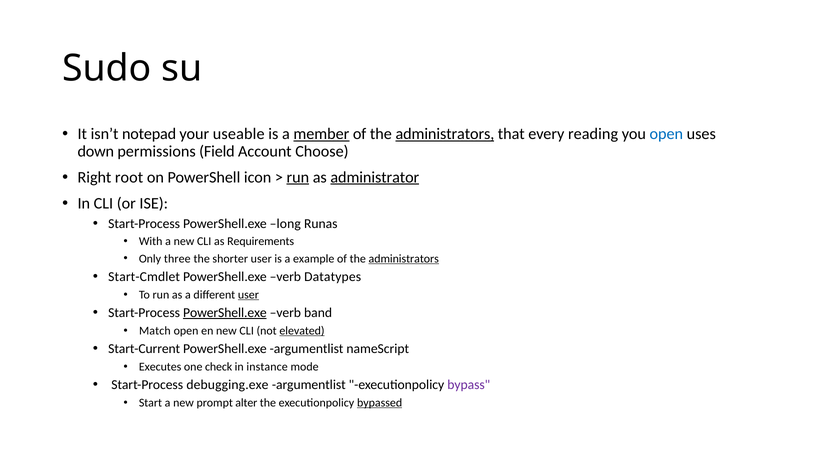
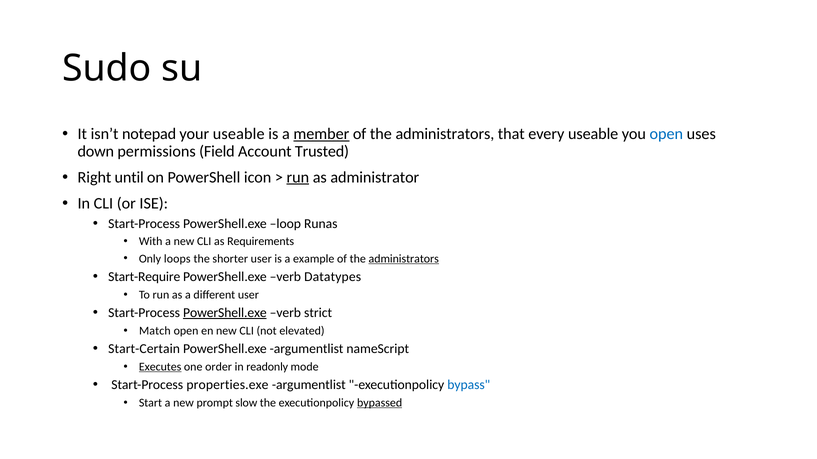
administrators at (445, 134) underline: present -> none
every reading: reading -> useable
Choose: Choose -> Trusted
root: root -> until
administrator underline: present -> none
long: long -> loop
three: three -> loops
Start-Cmdlet: Start-Cmdlet -> Start-Require
user at (248, 295) underline: present -> none
band: band -> strict
elevated underline: present -> none
Start-Current: Start-Current -> Start-Certain
Executes underline: none -> present
check: check -> order
instance: instance -> readonly
debugging.exe: debugging.exe -> properties.exe
bypass colour: purple -> blue
alter: alter -> slow
